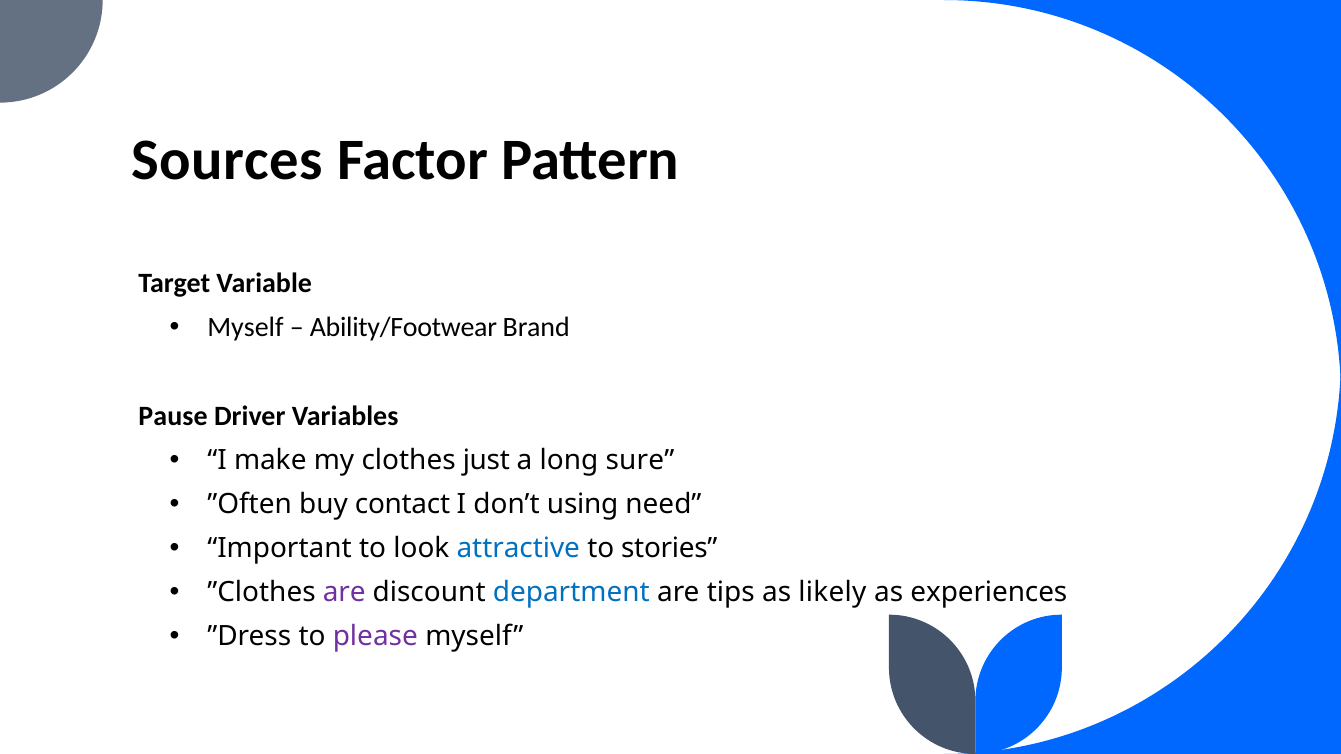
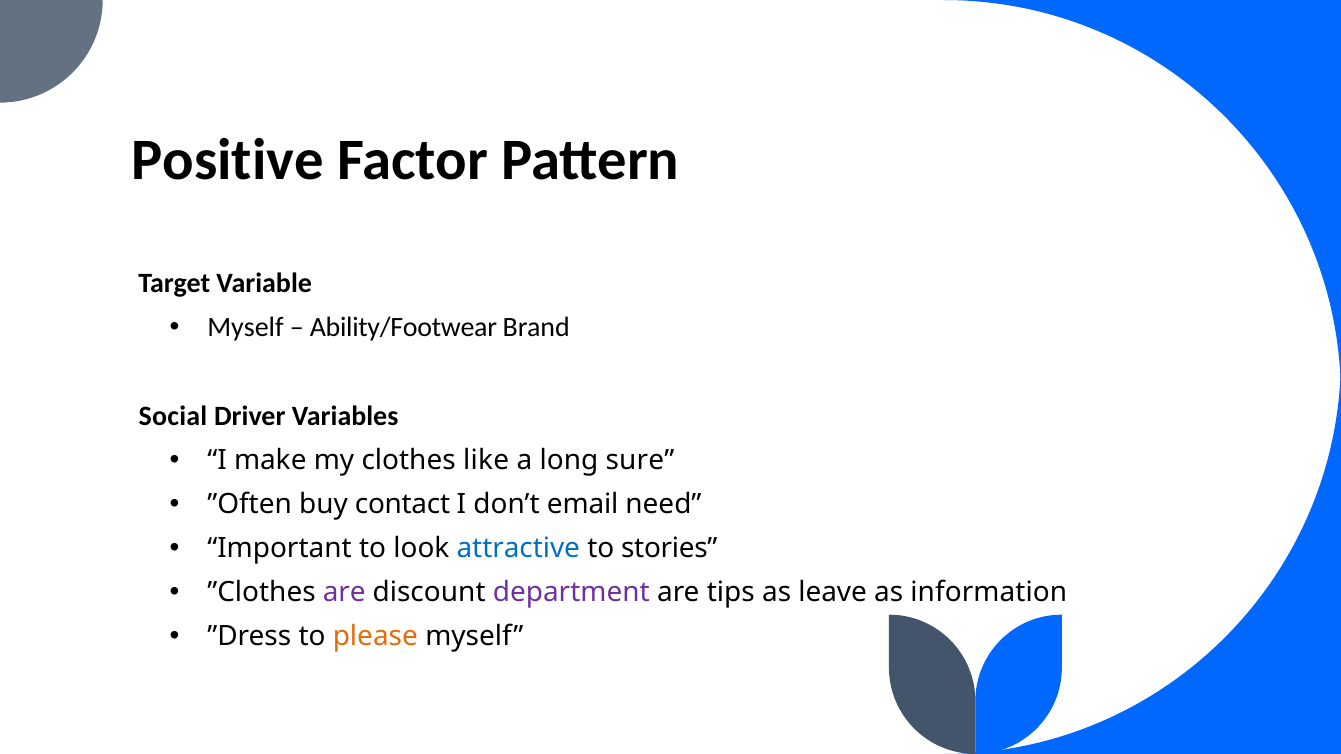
Sources: Sources -> Positive
Pause: Pause -> Social
just: just -> like
using: using -> email
department colour: blue -> purple
likely: likely -> leave
experiences: experiences -> information
please colour: purple -> orange
